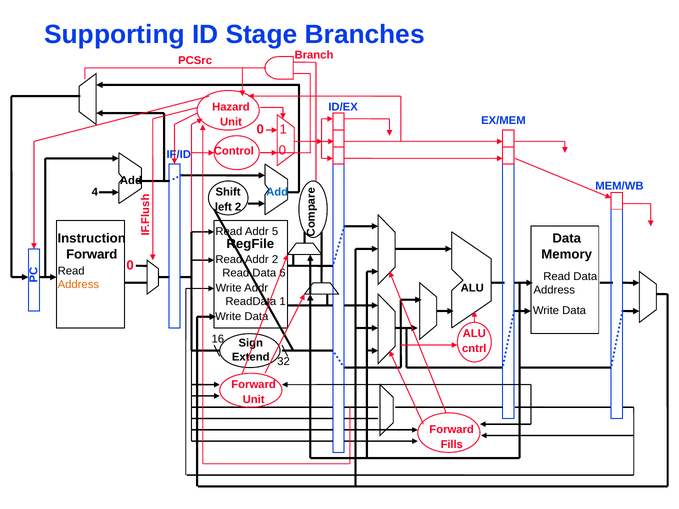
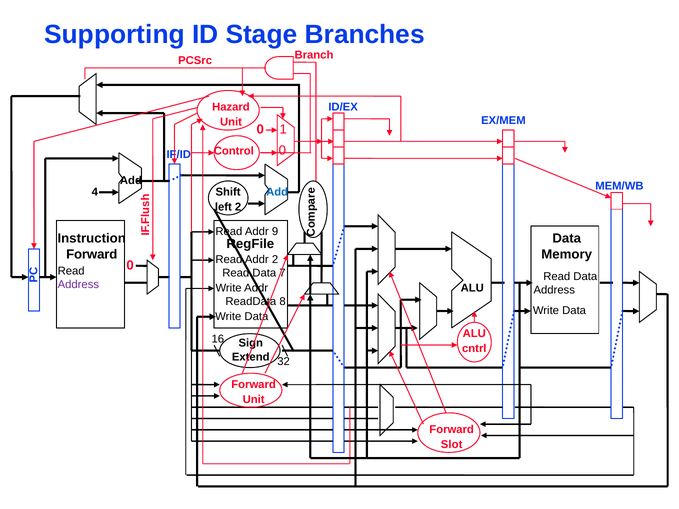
5: 5 -> 9
6: 6 -> 7
Address at (78, 285) colour: orange -> purple
ReadData 1: 1 -> 8
Fills: Fills -> Slot
